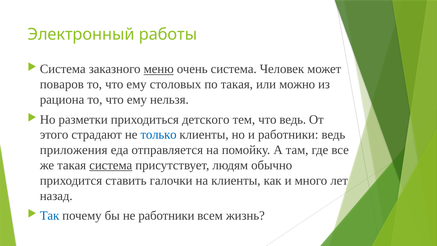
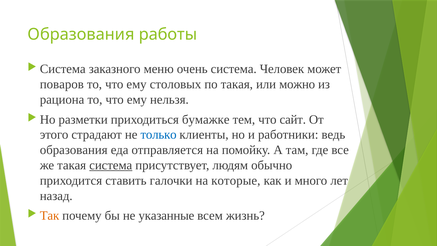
Электронный at (81, 34): Электронный -> Образования
меню underline: present -> none
детского: детского -> бумажке
что ведь: ведь -> сайт
приложения at (74, 150): приложения -> образования
на клиенты: клиенты -> которые
Так colour: blue -> orange
не работники: работники -> указанные
